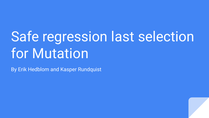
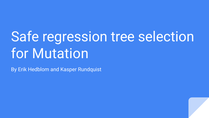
last: last -> tree
